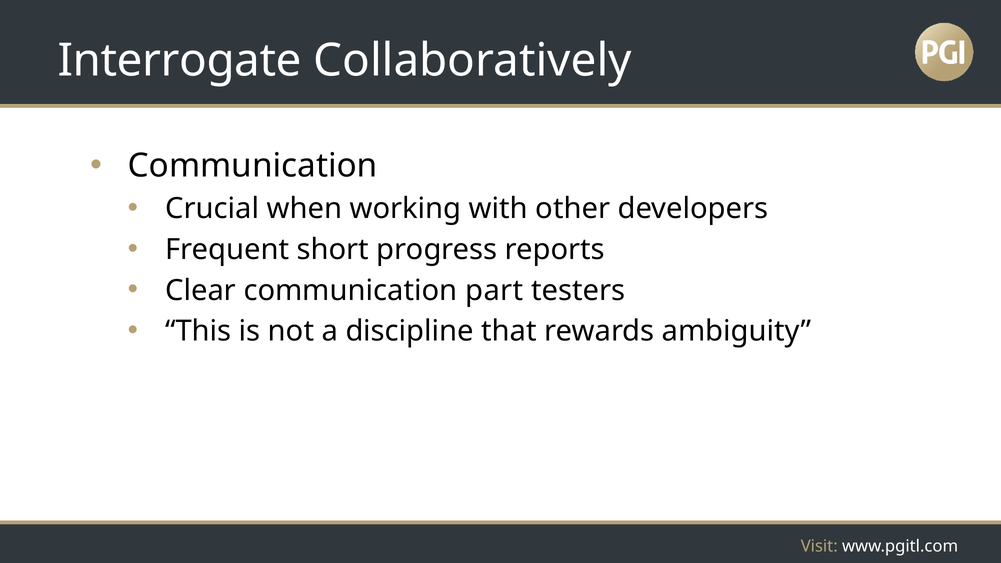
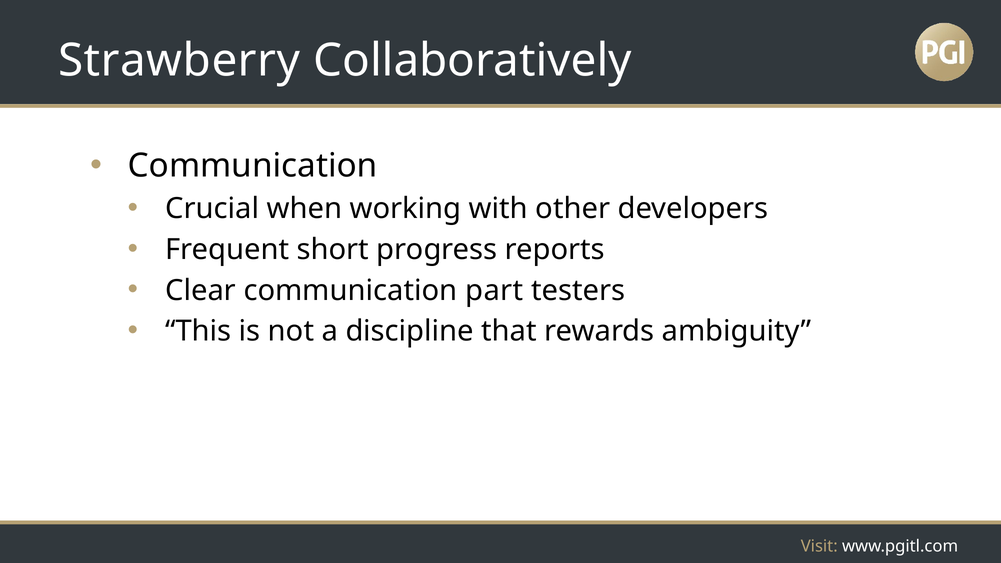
Interrogate: Interrogate -> Strawberry
